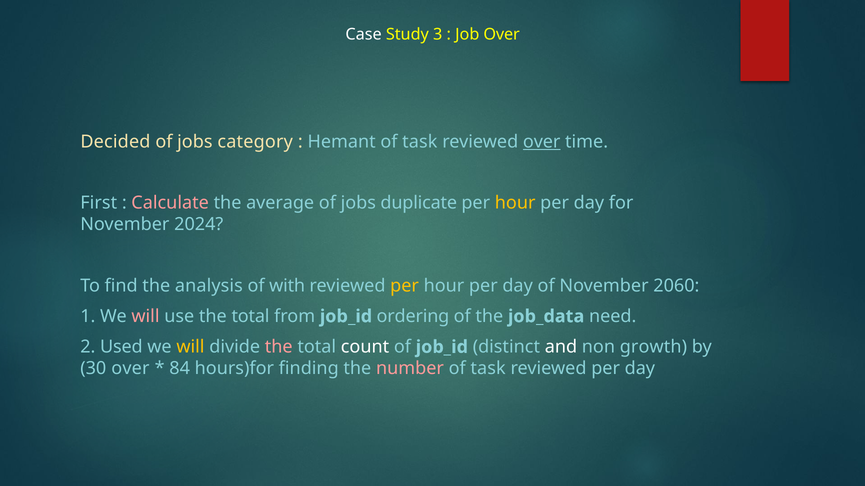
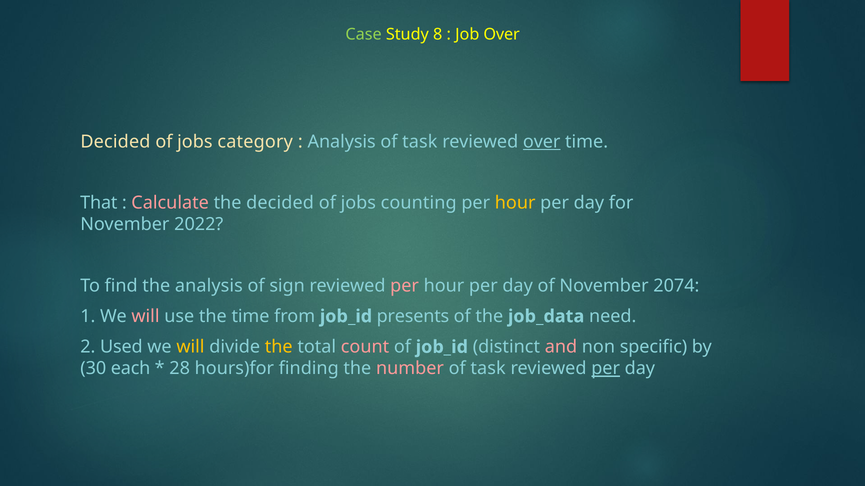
Case colour: white -> light green
3: 3 -> 8
Hemant at (342, 142): Hemant -> Analysis
First: First -> That
the average: average -> decided
duplicate: duplicate -> counting
2024: 2024 -> 2022
with: with -> sign
per at (405, 286) colour: yellow -> pink
2060: 2060 -> 2074
use the total: total -> time
ordering: ordering -> presents
the at (279, 347) colour: pink -> yellow
count colour: white -> pink
and colour: white -> pink
growth: growth -> specific
30 over: over -> each
84: 84 -> 28
per at (606, 369) underline: none -> present
